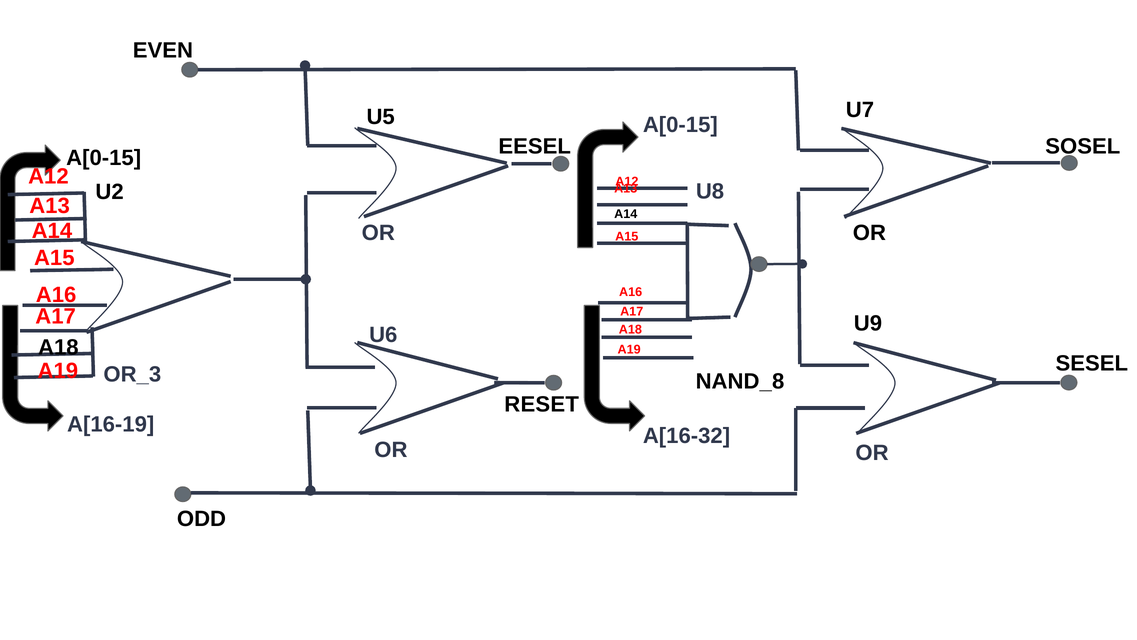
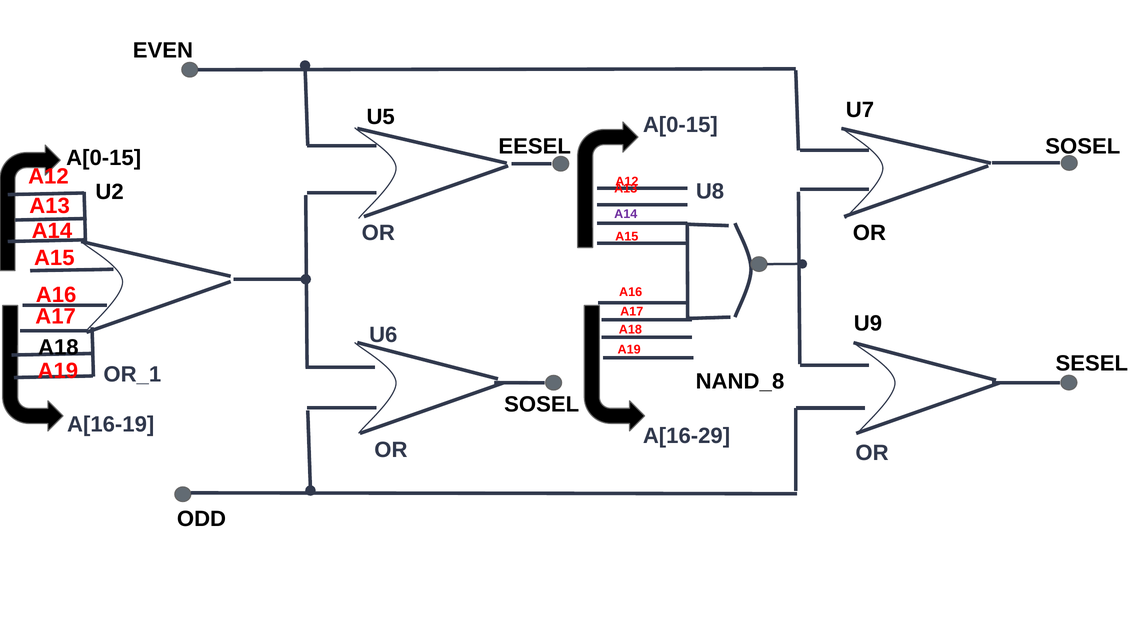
A14 at (626, 214) colour: black -> purple
OR_3: OR_3 -> OR_1
RESET at (542, 404): RESET -> SOSEL
A[16-32: A[16-32 -> A[16-29
